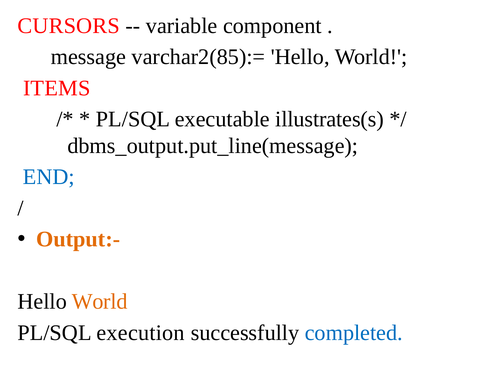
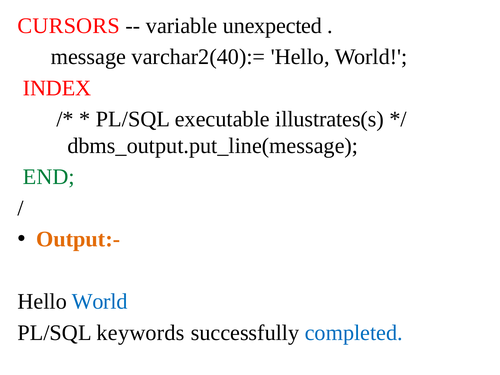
component: component -> unexpected
varchar2(85):=: varchar2(85):= -> varchar2(40):=
ITEMS: ITEMS -> INDEX
END colour: blue -> green
World at (100, 302) colour: orange -> blue
execution: execution -> keywords
